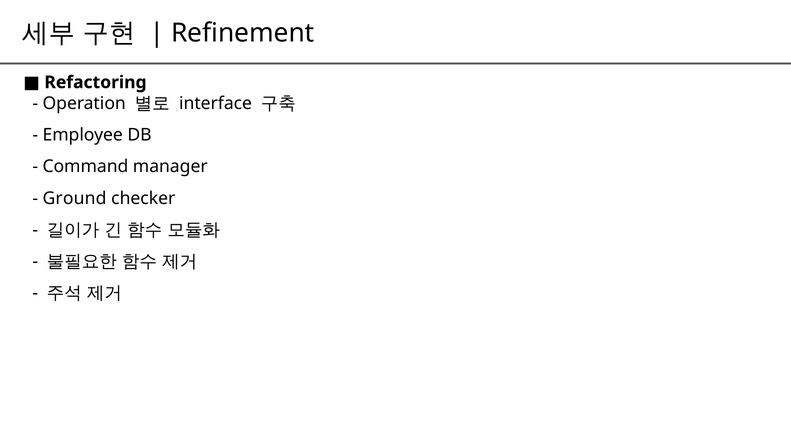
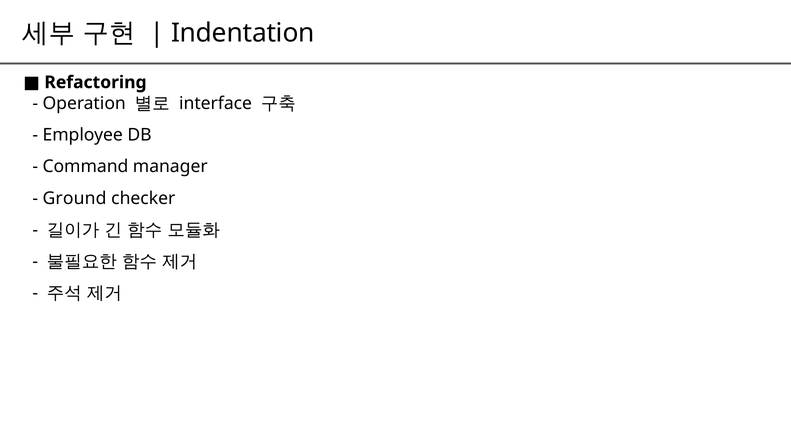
Refinement: Refinement -> Indentation
